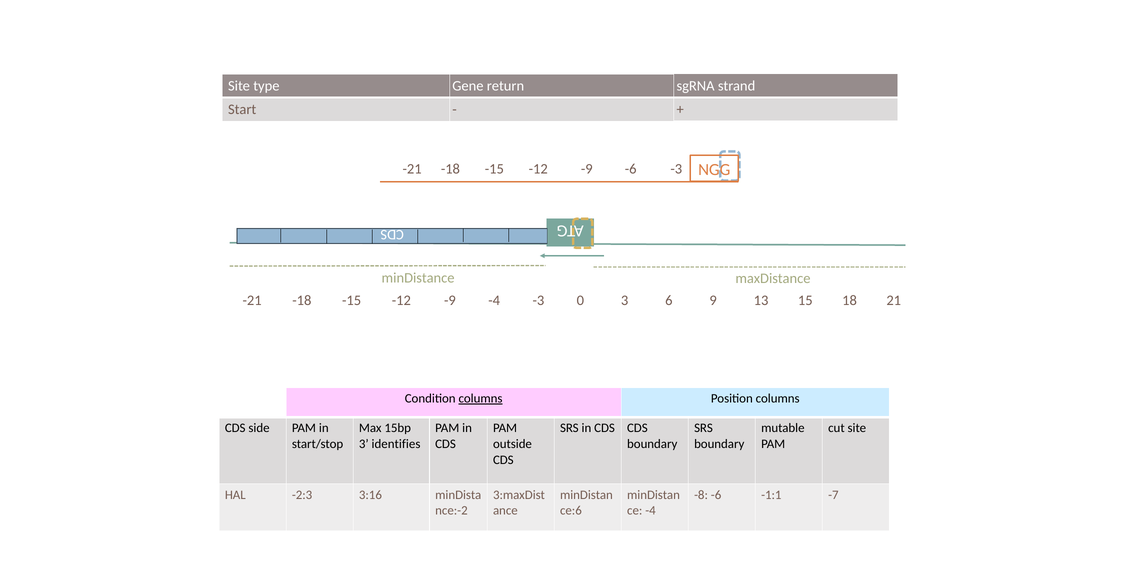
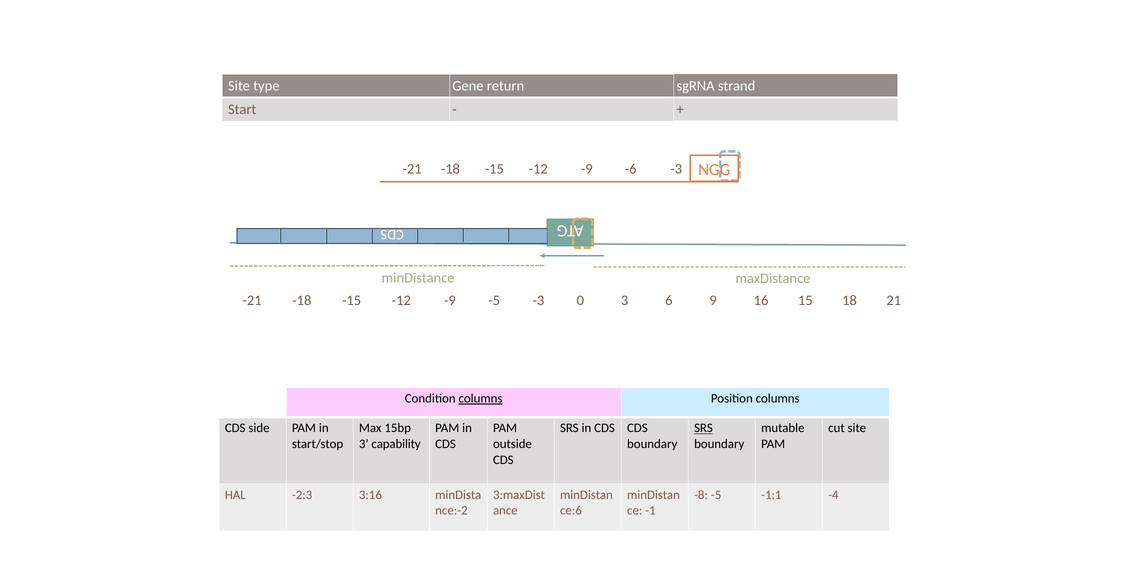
-9 -4: -4 -> -5
13: 13 -> 16
SRS at (703, 428) underline: none -> present
identifies: identifies -> capability
-8 -6: -6 -> -5
-7: -7 -> -4
-4 at (650, 511): -4 -> -1
